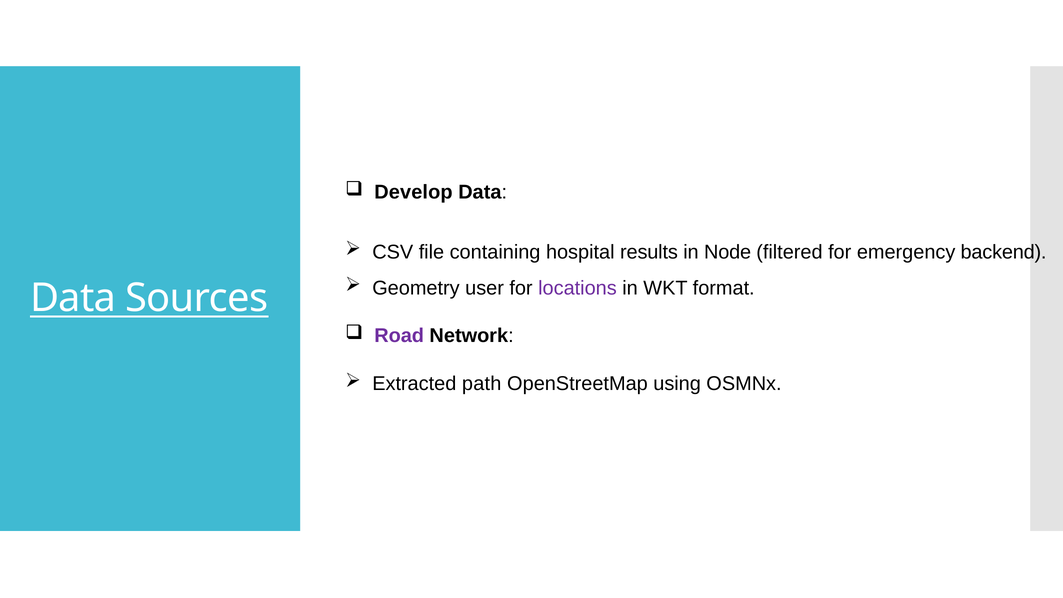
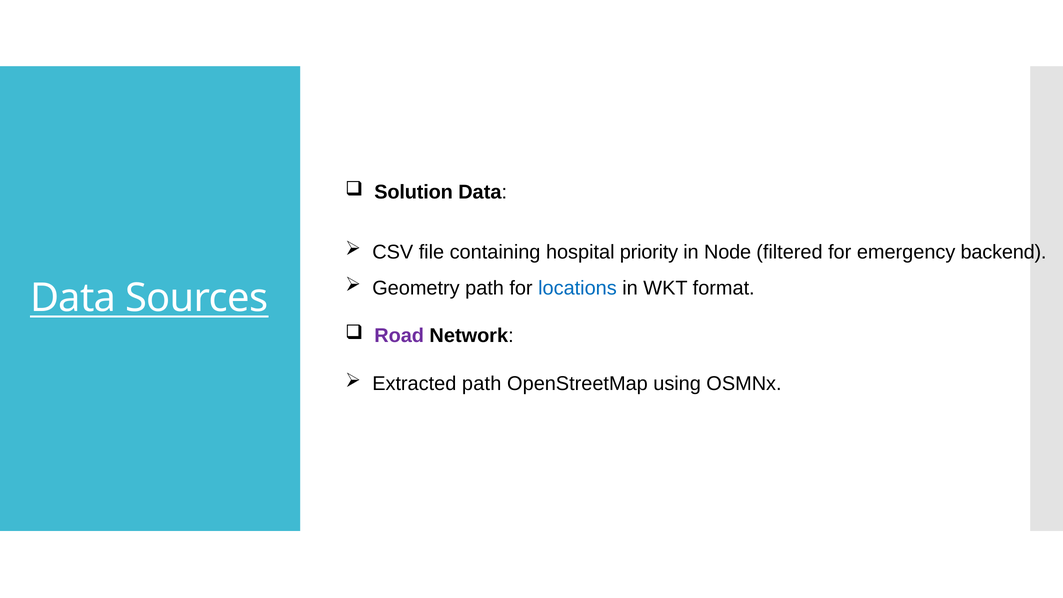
Develop: Develop -> Solution
results: results -> priority
Geometry user: user -> path
locations colour: purple -> blue
